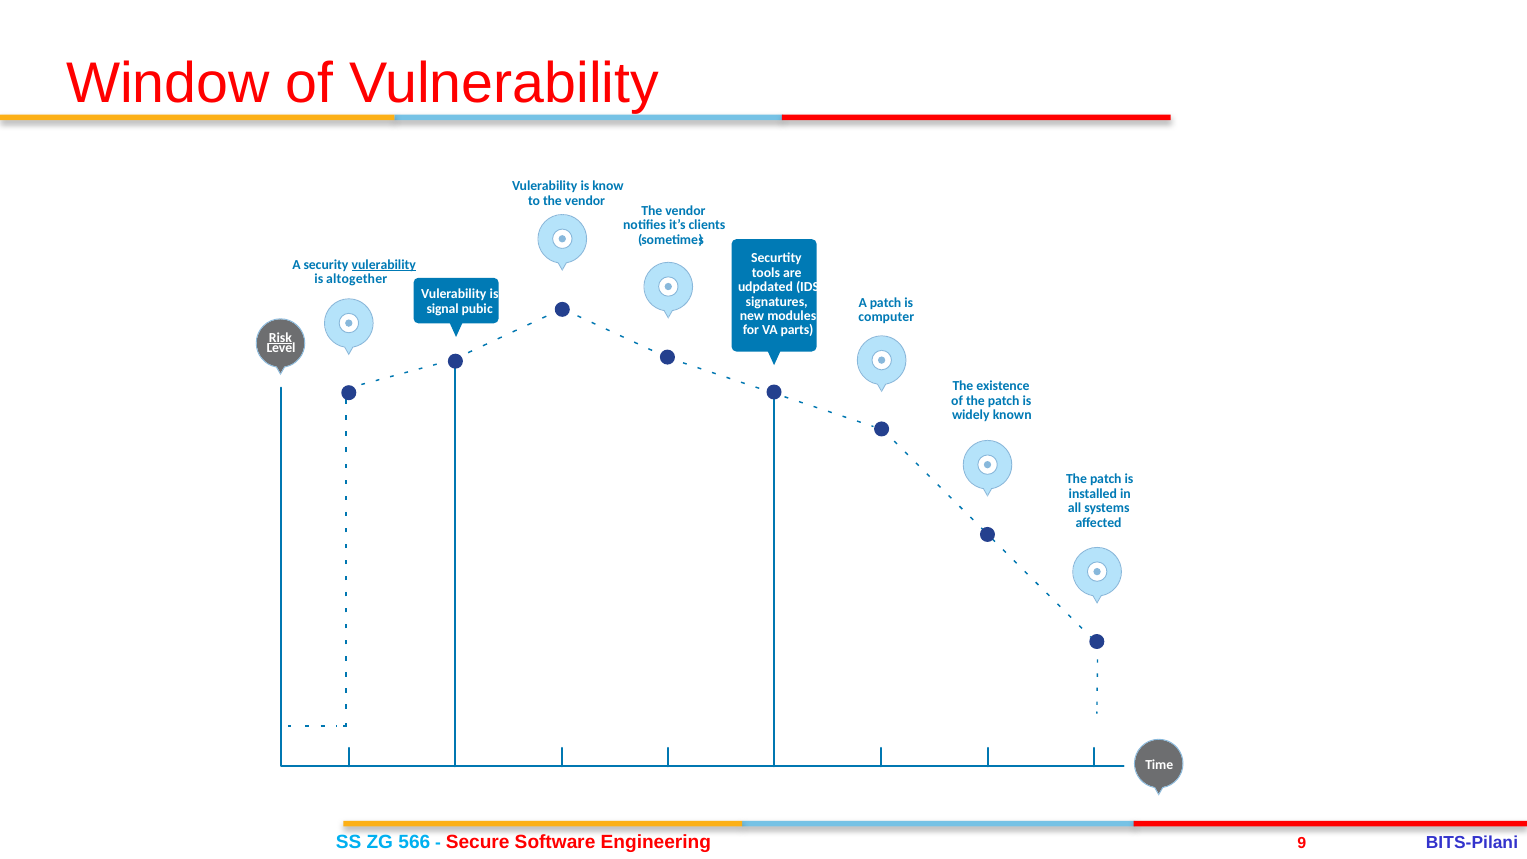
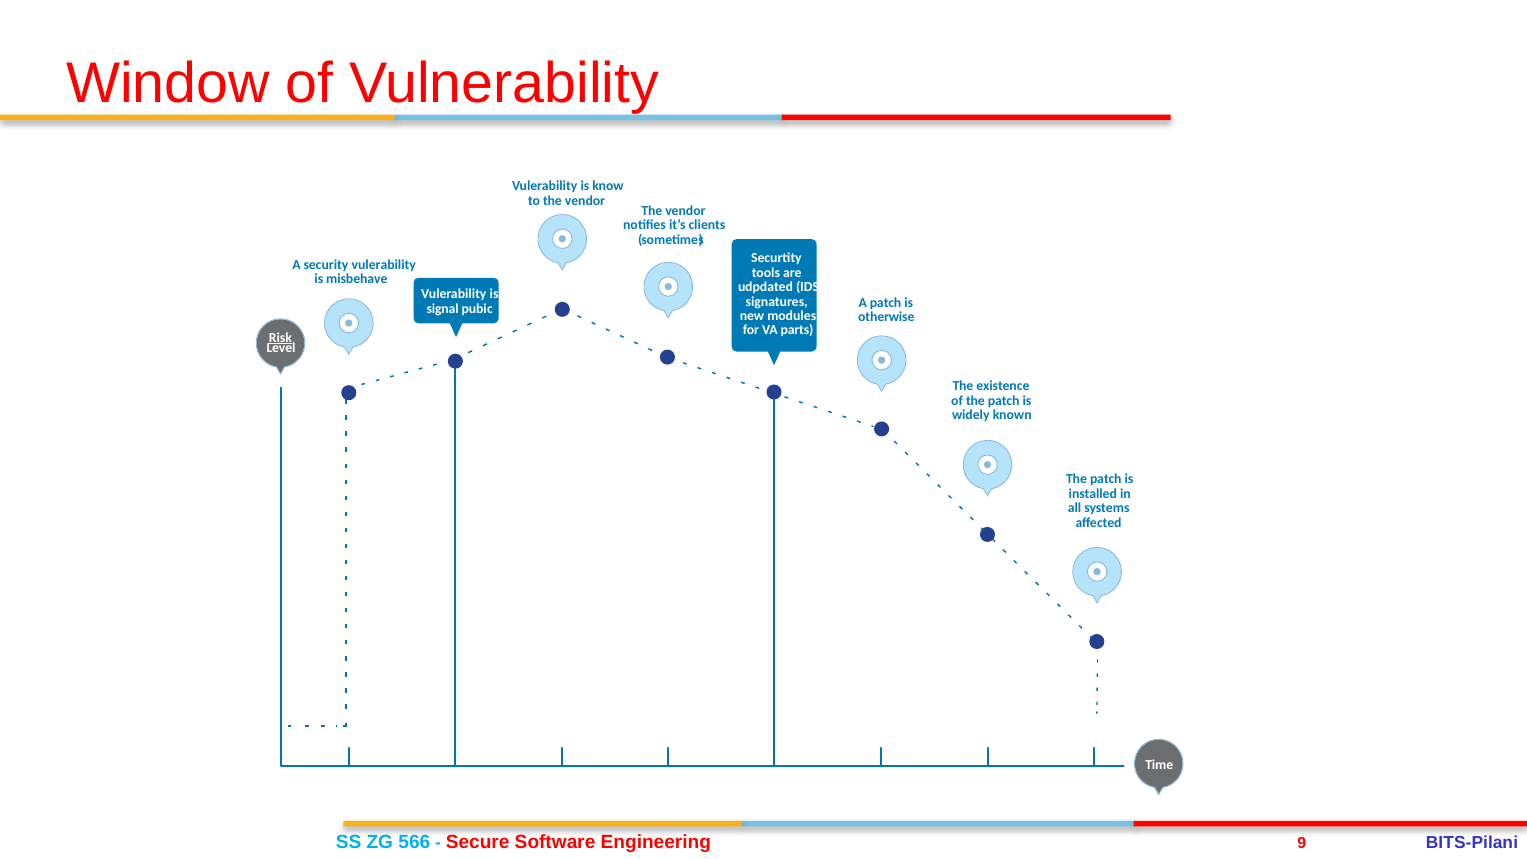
vulerability at (384, 264) underline: present -> none
altogether: altogether -> misbehave
computer: computer -> otherwise
